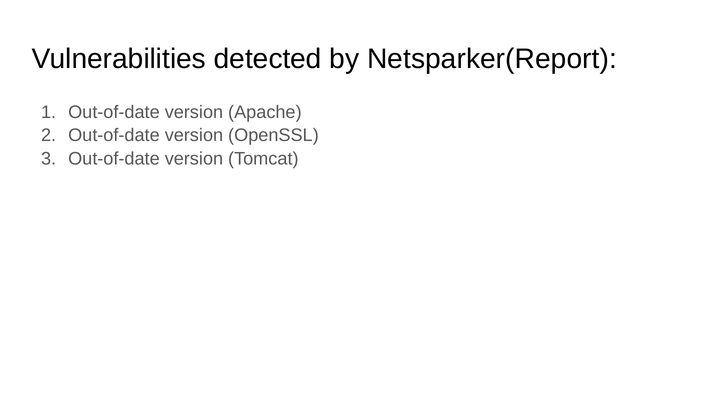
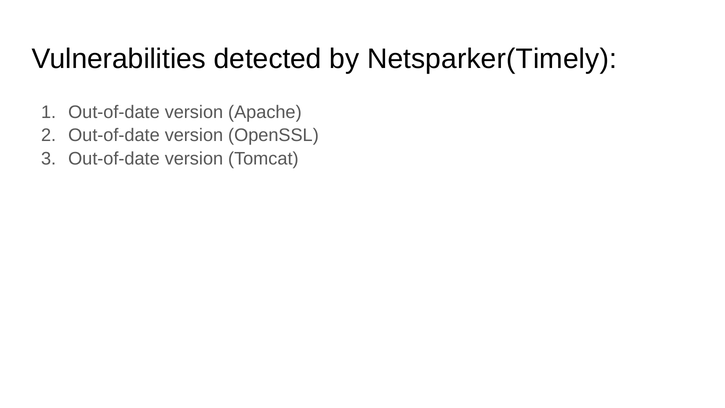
Netsparker(Report: Netsparker(Report -> Netsparker(Timely
